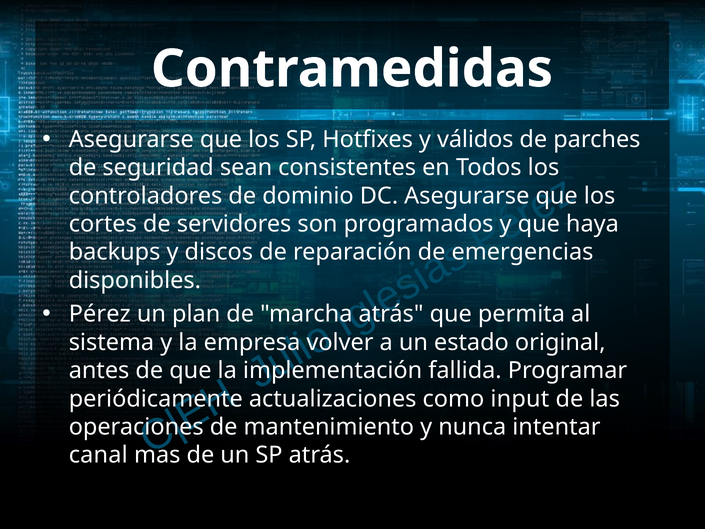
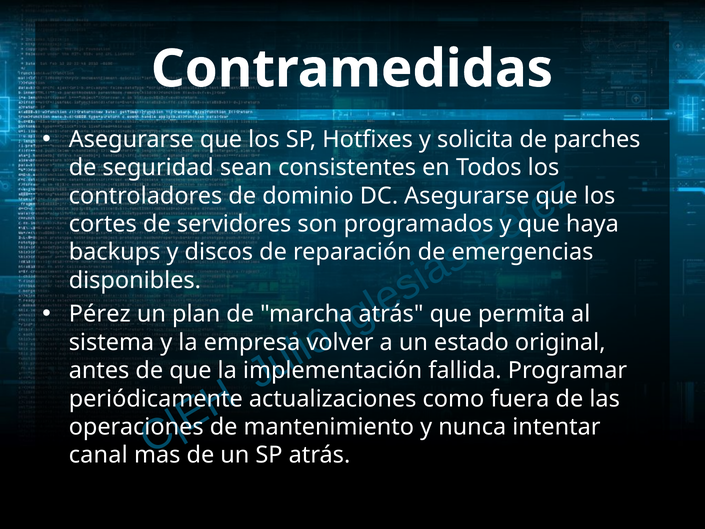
válidos: válidos -> solicita
input: input -> fuera
